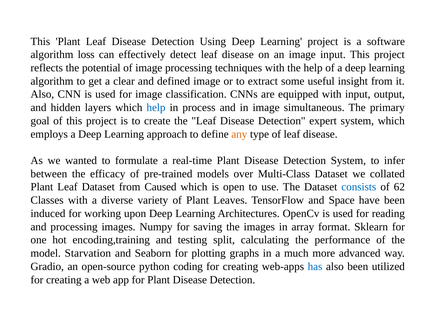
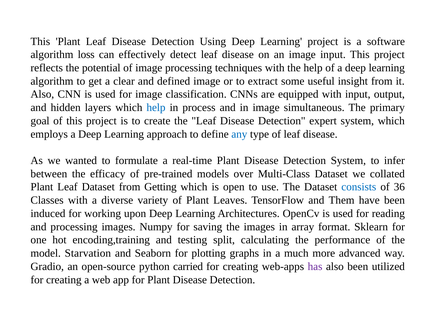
any colour: orange -> blue
Caused: Caused -> Getting
62: 62 -> 36
Space: Space -> Them
coding: coding -> carried
has colour: blue -> purple
